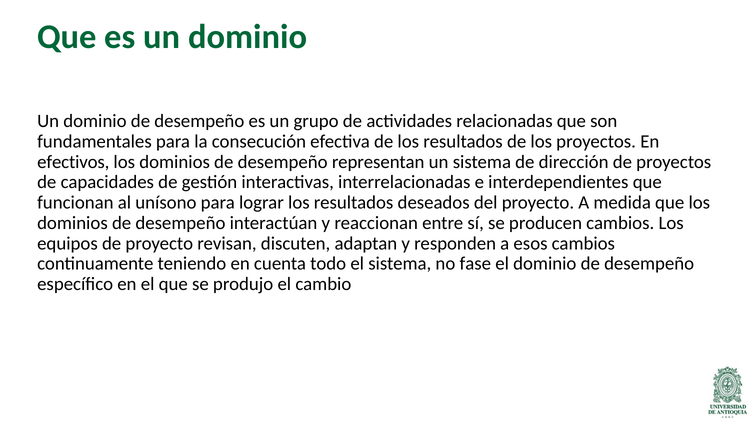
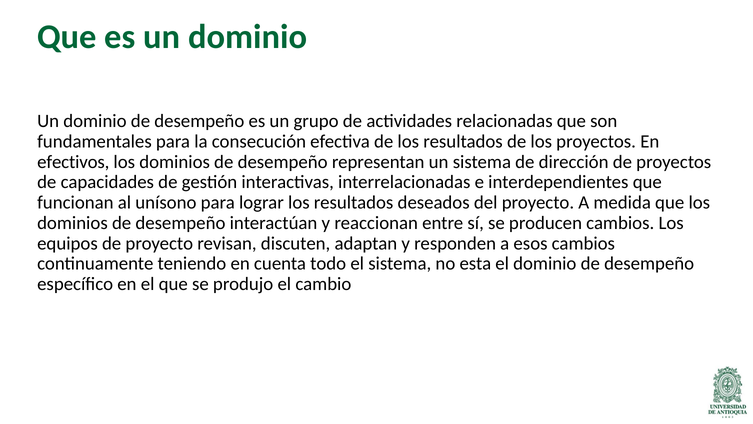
fase: fase -> esta
